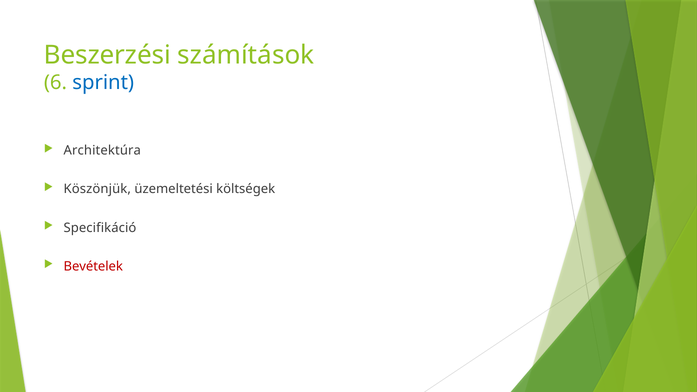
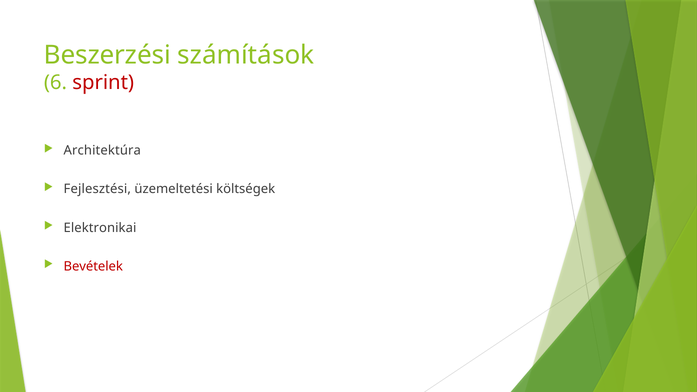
sprint colour: blue -> red
Köszönjük: Köszönjük -> Fejlesztési
Specifikáció: Specifikáció -> Elektronikai
